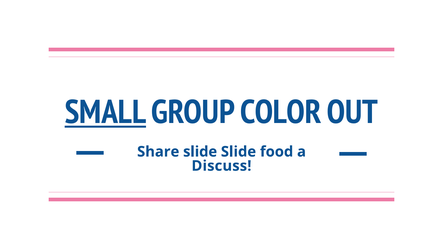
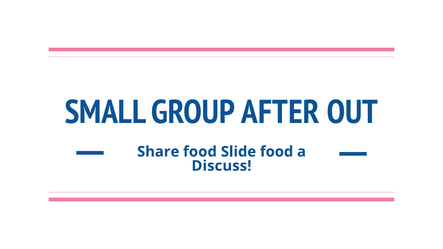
SMALL underline: present -> none
COLOR: COLOR -> AFTER
Share slide: slide -> food
